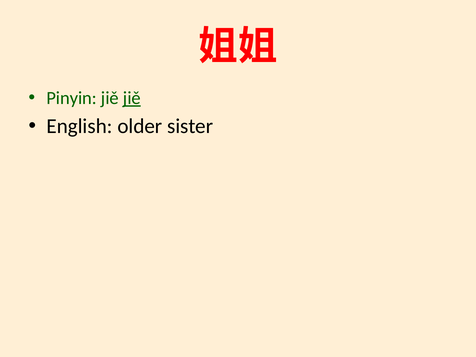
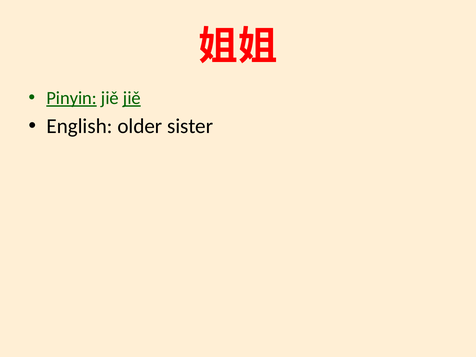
Pinyin underline: none -> present
